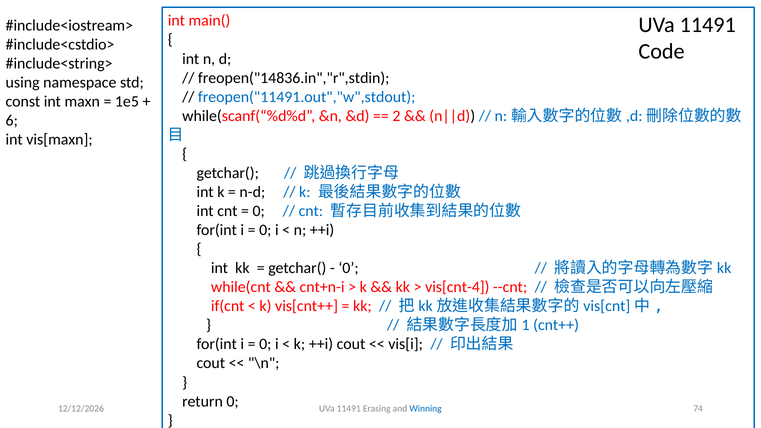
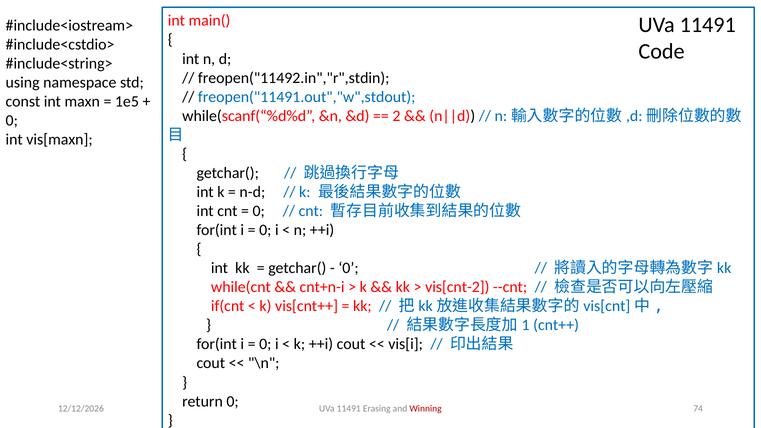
freopen("14836.in","r",stdin: freopen("14836.in","r",stdin -> freopen("11492.in","r",stdin
6 at (12, 120): 6 -> 0
vis[cnt-4: vis[cnt-4 -> vis[cnt-2
Winning colour: blue -> red
